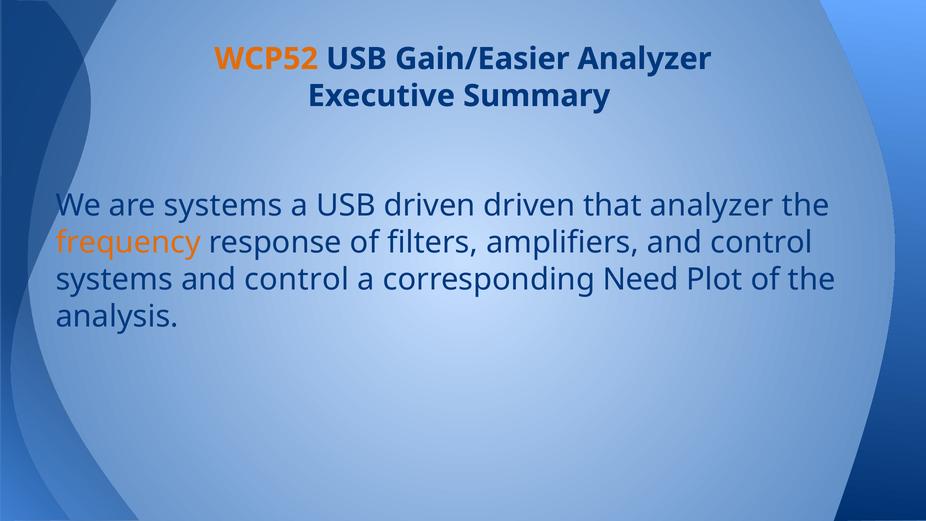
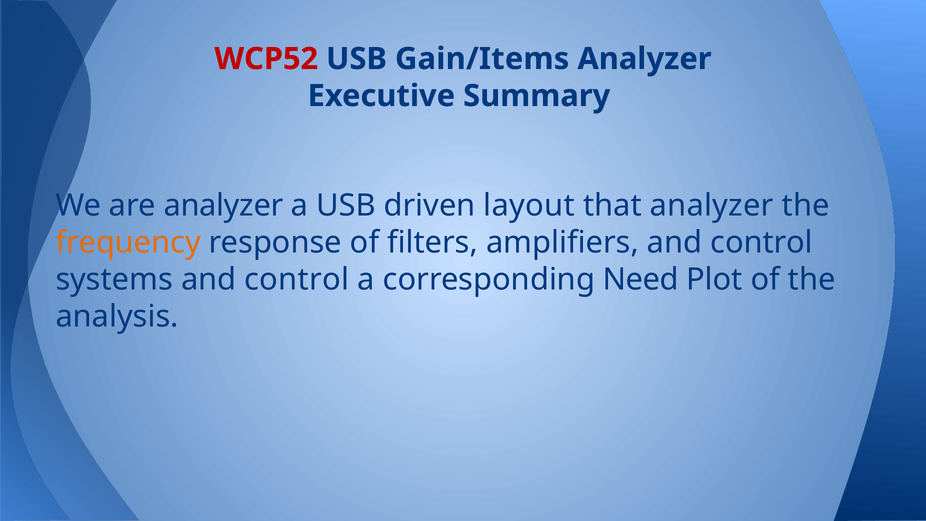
WCP52 colour: orange -> red
Gain/Easier: Gain/Easier -> Gain/Items
are systems: systems -> analyzer
driven driven: driven -> layout
